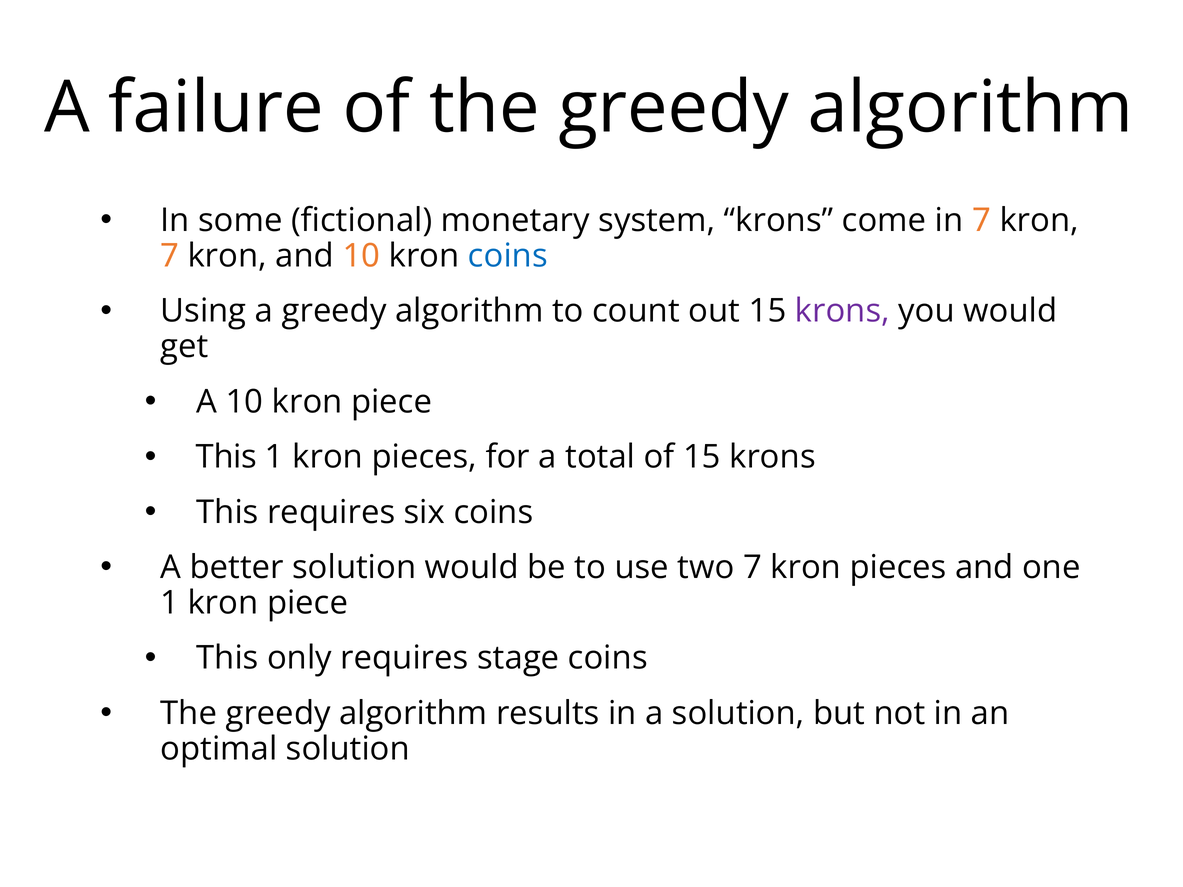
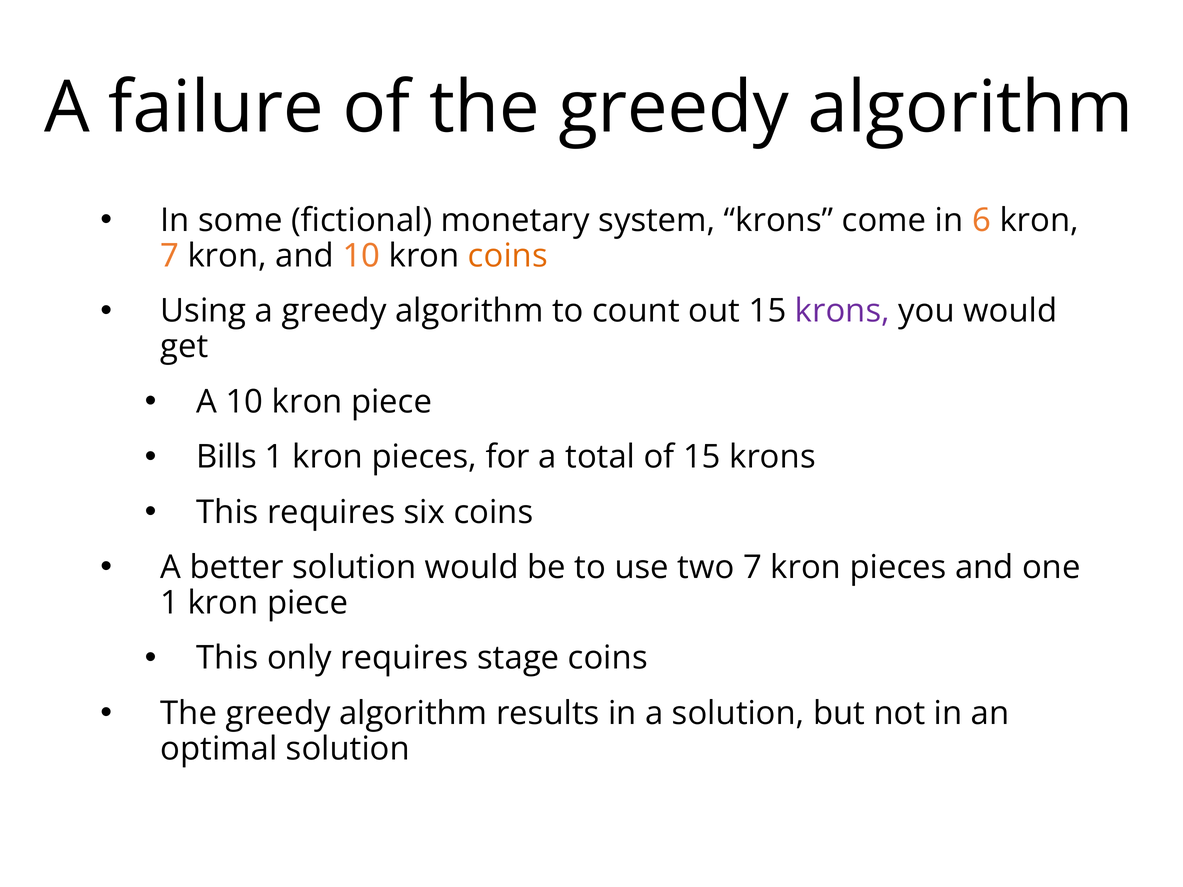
in 7: 7 -> 6
coins at (508, 256) colour: blue -> orange
This at (226, 457): This -> Bills
